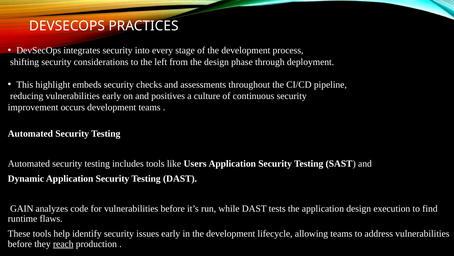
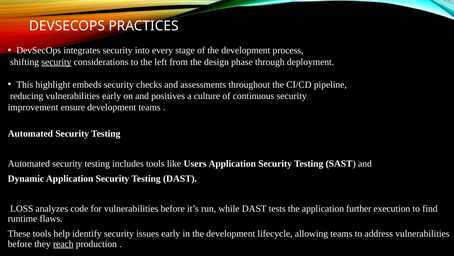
security at (56, 62) underline: none -> present
occurs: occurs -> ensure
GAIN: GAIN -> LOSS
application design: design -> further
